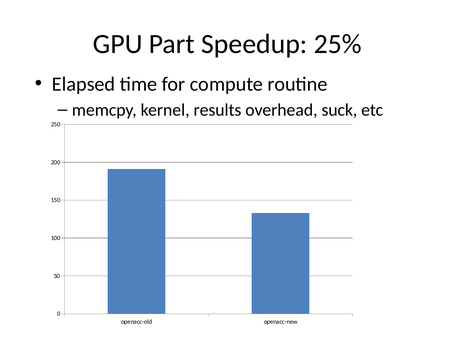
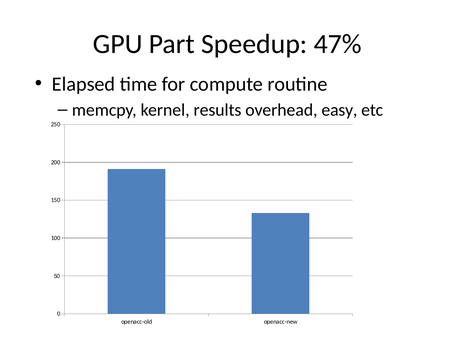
25%: 25% -> 47%
suck: suck -> easy
